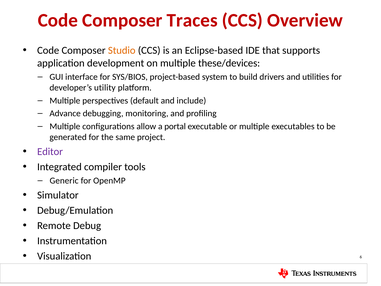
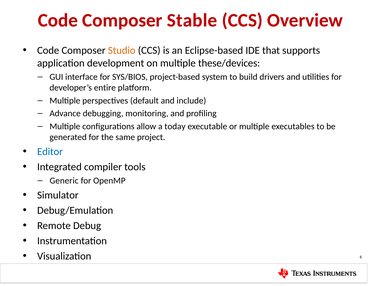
Traces: Traces -> Stable
utility: utility -> entire
portal: portal -> today
Editor colour: purple -> blue
